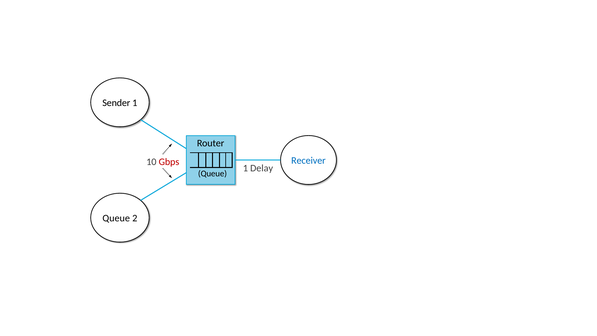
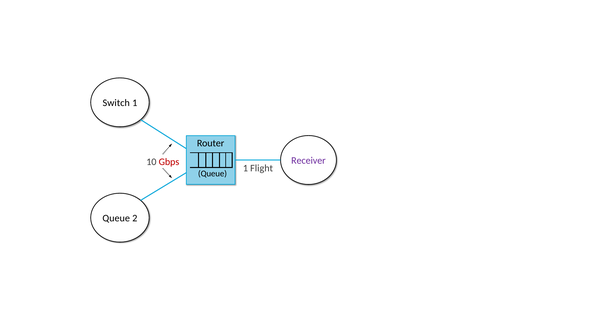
Sender: Sender -> Switch
Receiver colour: blue -> purple
Delay: Delay -> Flight
